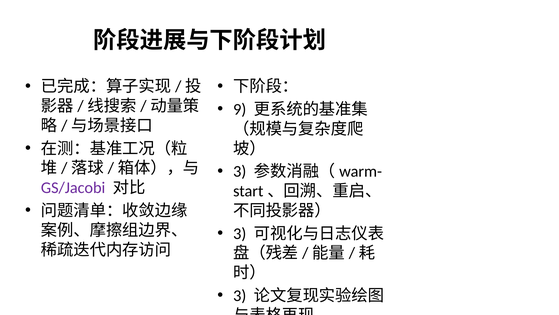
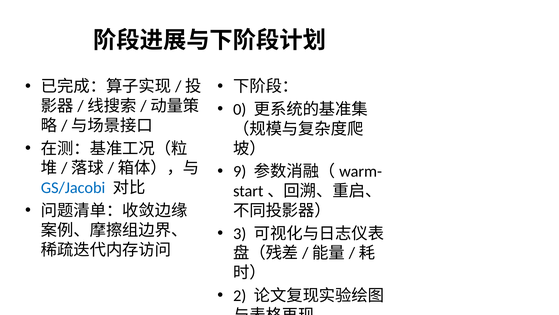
9: 9 -> 0
3 at (240, 171): 3 -> 9
GS/Jacobi colour: purple -> blue
3 at (240, 295): 3 -> 2
